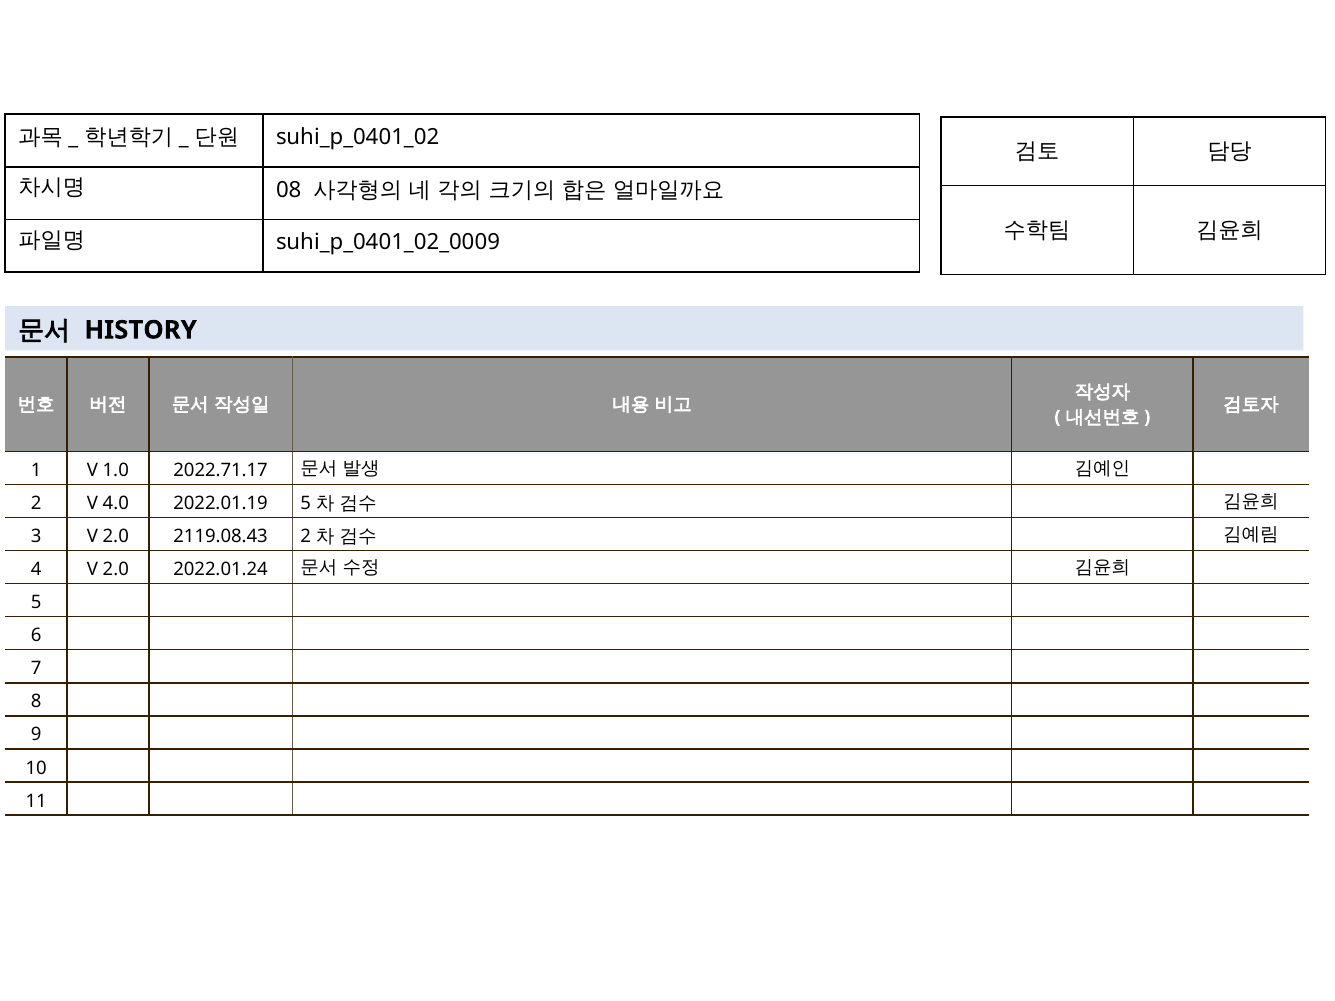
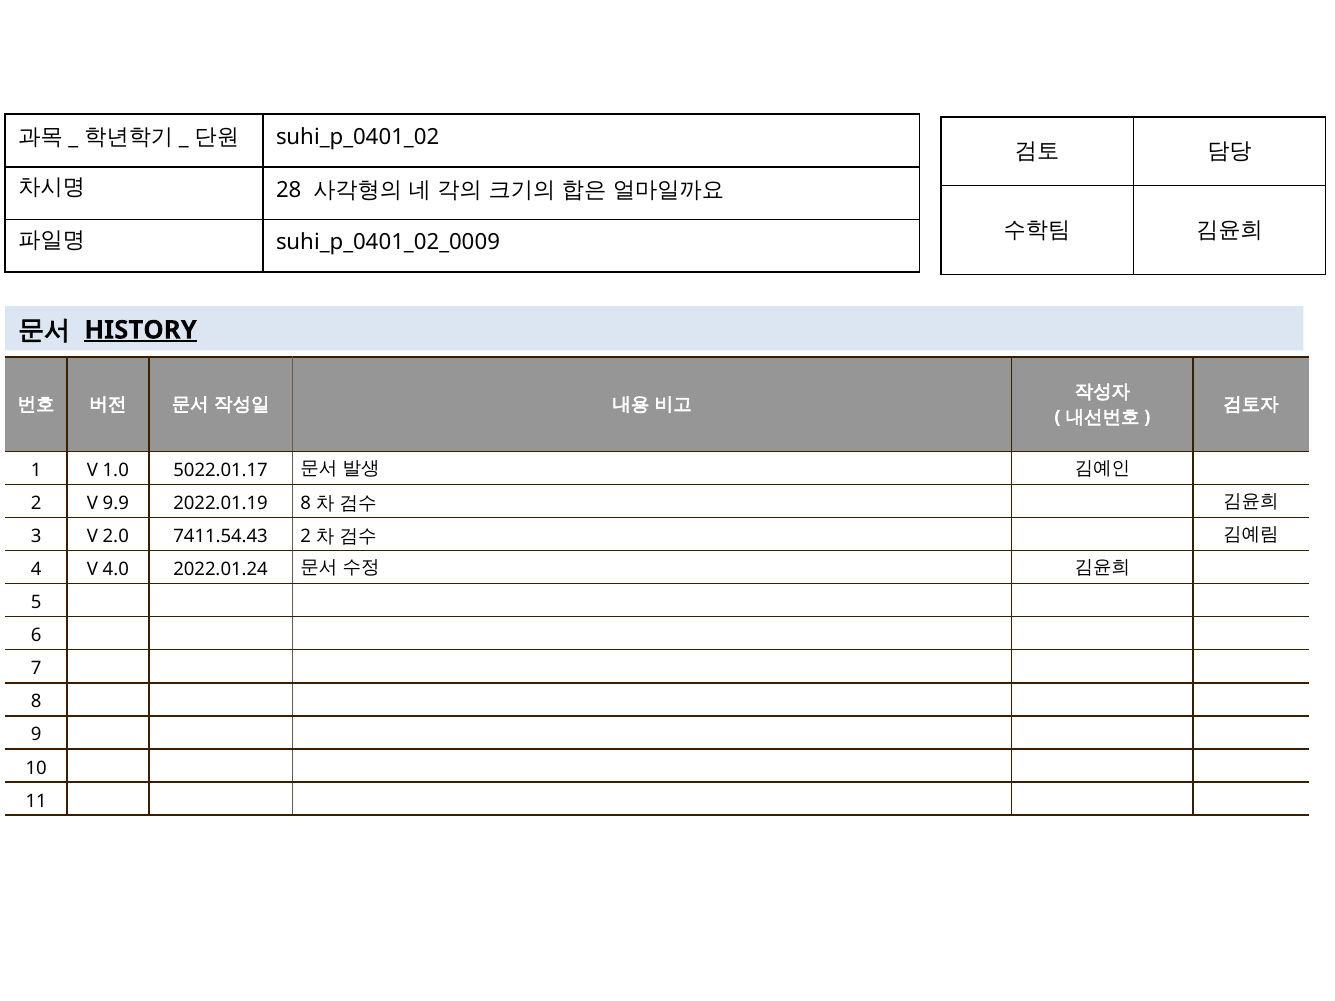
08: 08 -> 28
HISTORY underline: none -> present
2022.71.17: 2022.71.17 -> 5022.01.17
4.0: 4.0 -> 9.9
2022.01.19 5: 5 -> 8
2119.08.43: 2119.08.43 -> 7411.54.43
4 V 2.0: 2.0 -> 4.0
